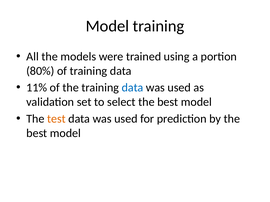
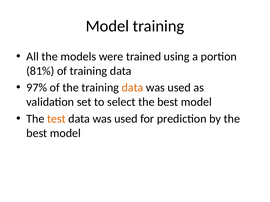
80%: 80% -> 81%
11%: 11% -> 97%
data at (132, 88) colour: blue -> orange
